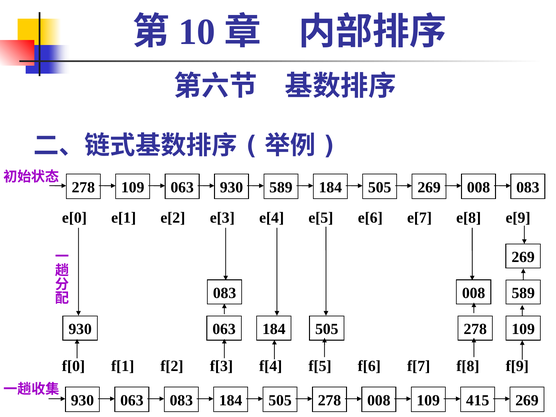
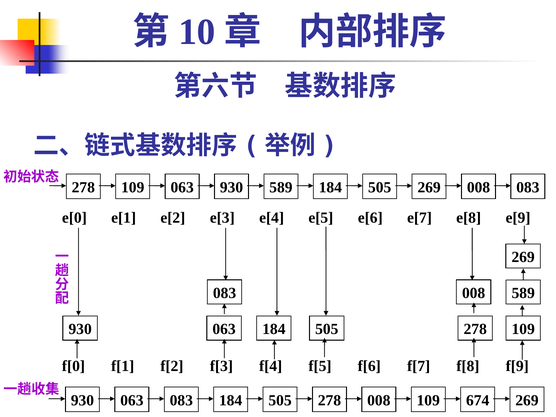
415: 415 -> 674
